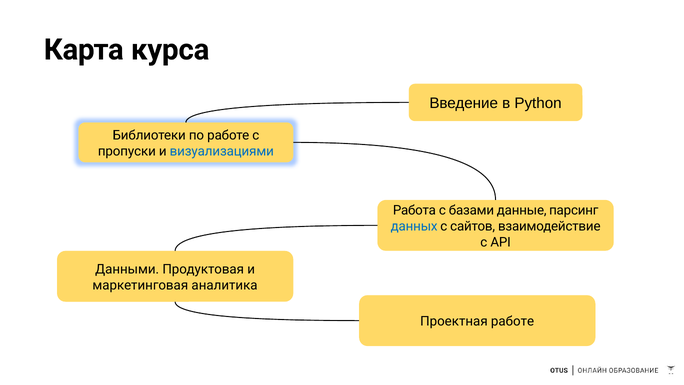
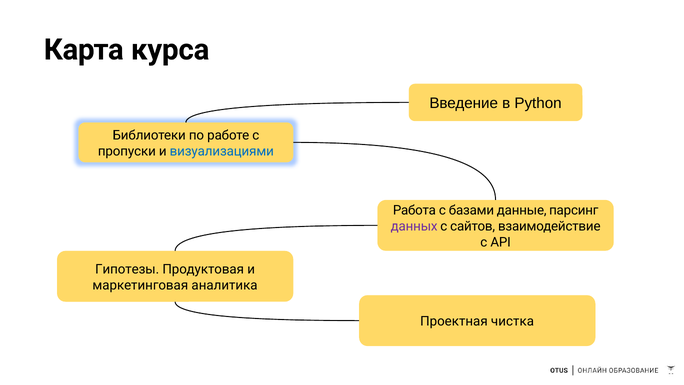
данных colour: blue -> purple
Данными: Данными -> Гипотезы
Проектная работе: работе -> чистка
